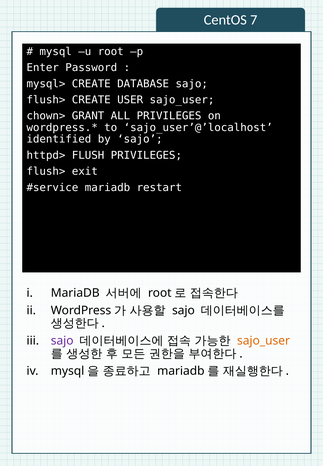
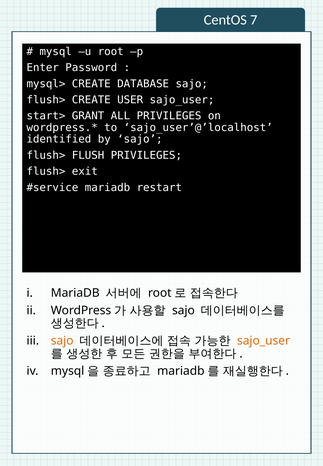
chown>: chown> -> start>
httpd> at (46, 155): httpd> -> flush>
sajo at (62, 341) colour: purple -> orange
